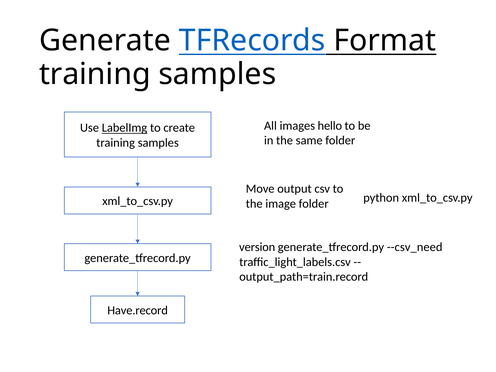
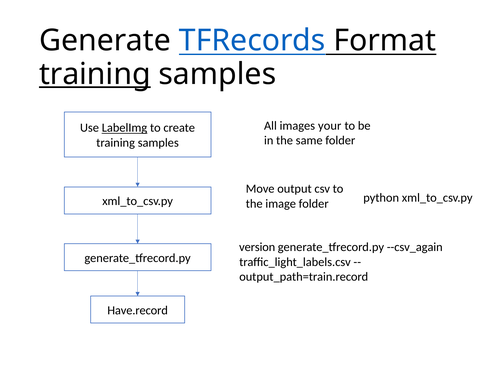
training at (95, 74) underline: none -> present
hello: hello -> your
--csv_need: --csv_need -> --csv_again
